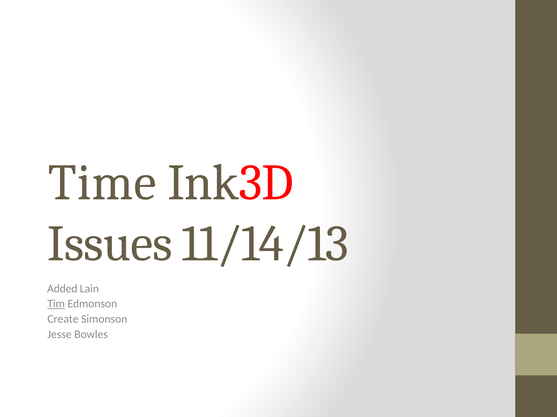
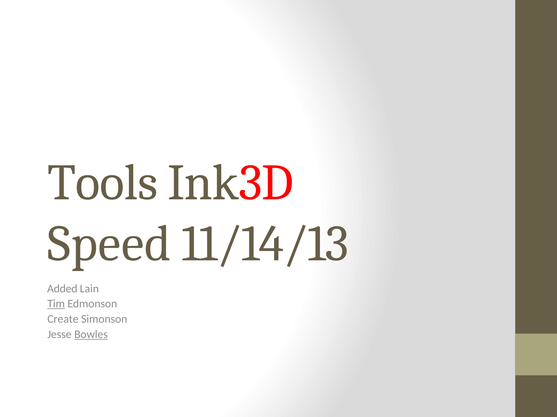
Time: Time -> Tools
Issues: Issues -> Speed
Bowles underline: none -> present
